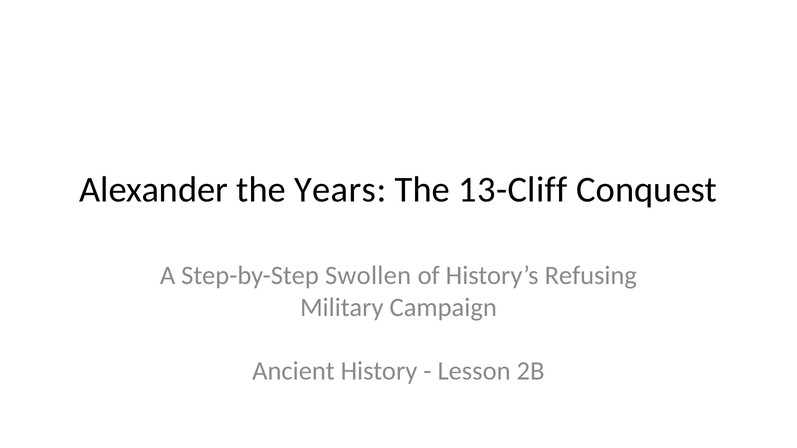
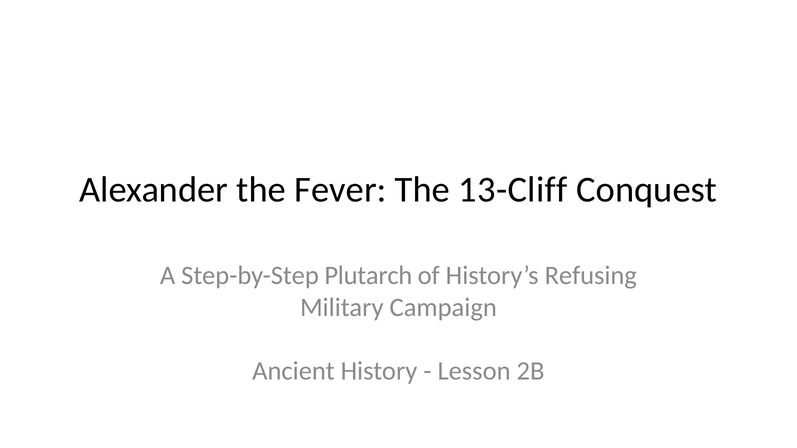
Years: Years -> Fever
Swollen: Swollen -> Plutarch
